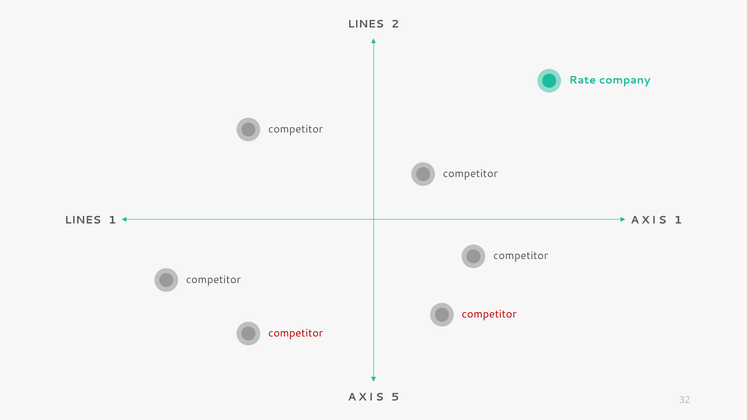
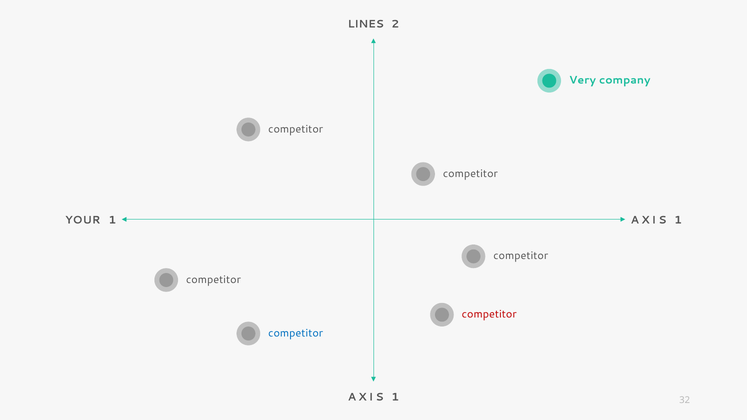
Rate: Rate -> Very
LINES at (83, 220): LINES -> YOUR
competitor at (296, 333) colour: red -> blue
5 at (395, 398): 5 -> 1
